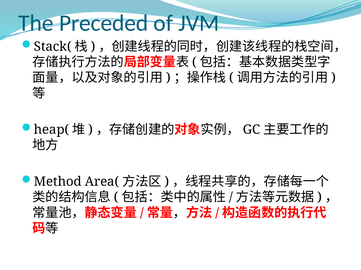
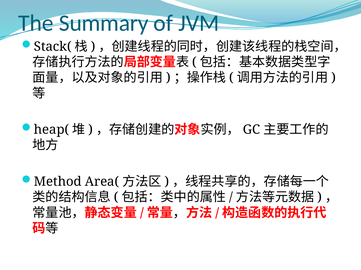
Preceded: Preceded -> Summary
